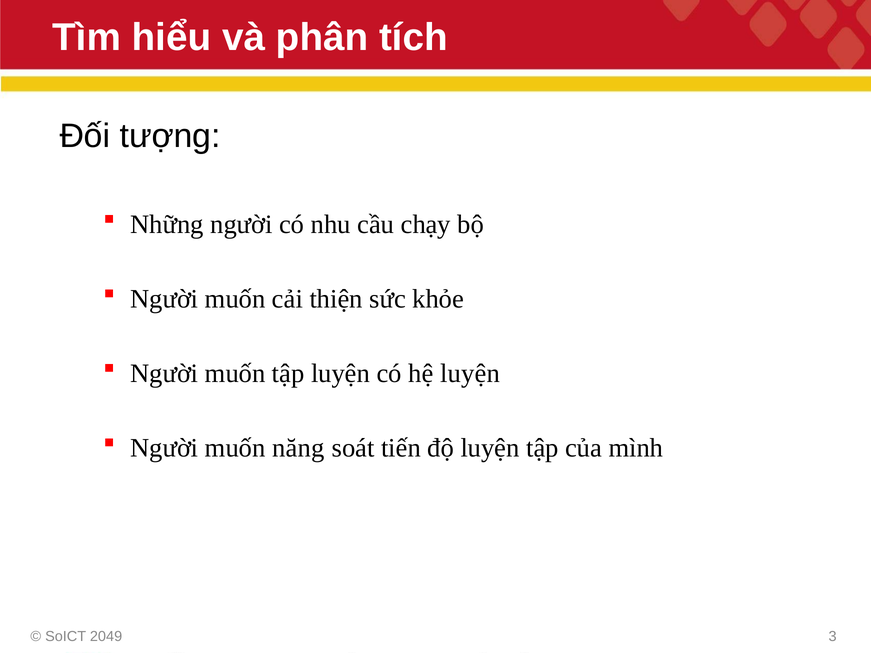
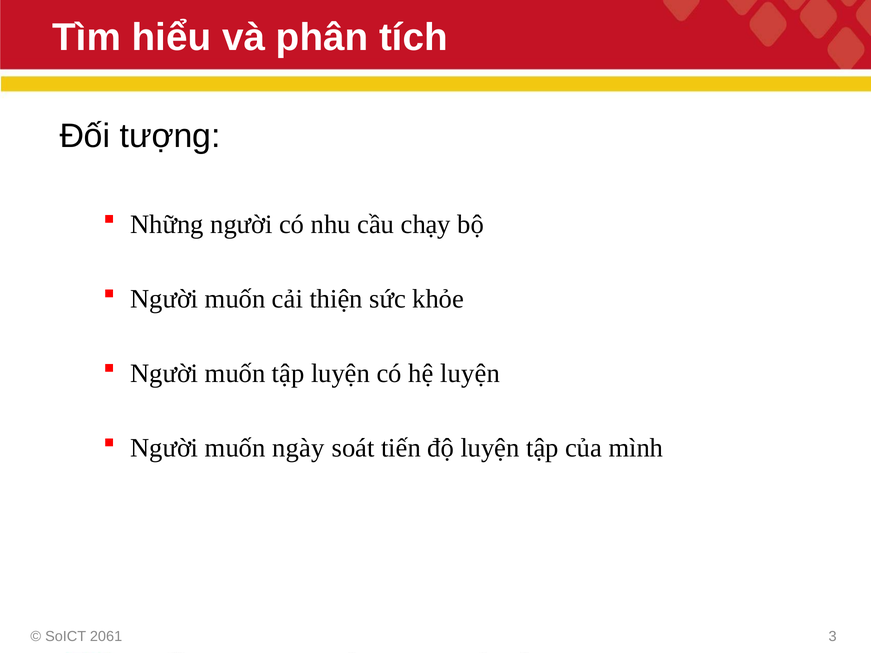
năng: năng -> ngày
2049: 2049 -> 2061
